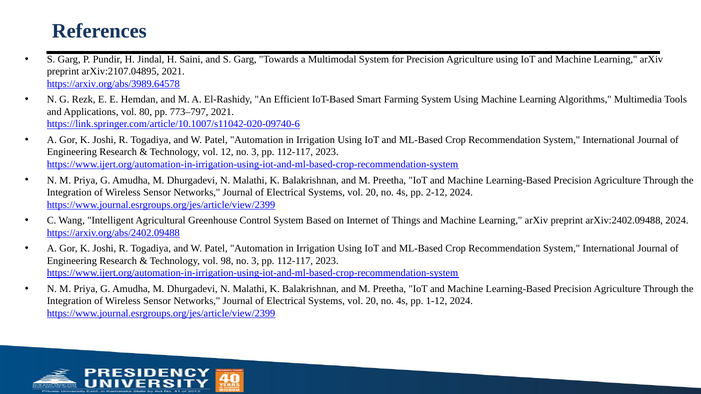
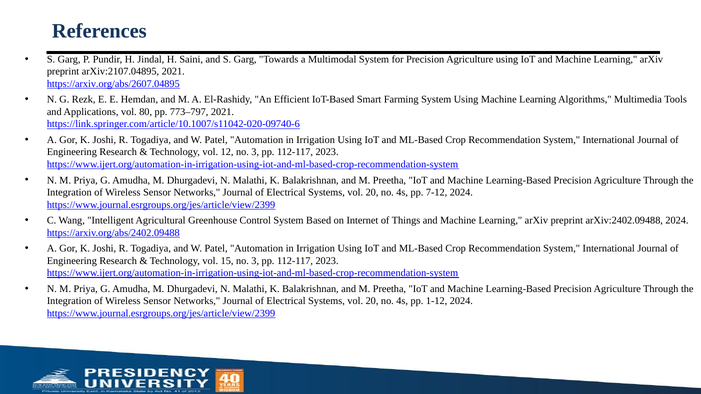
https://arxiv.org/abs/3989.64578: https://arxiv.org/abs/3989.64578 -> https://arxiv.org/abs/2607.04895
2-12: 2-12 -> 7-12
98: 98 -> 15
